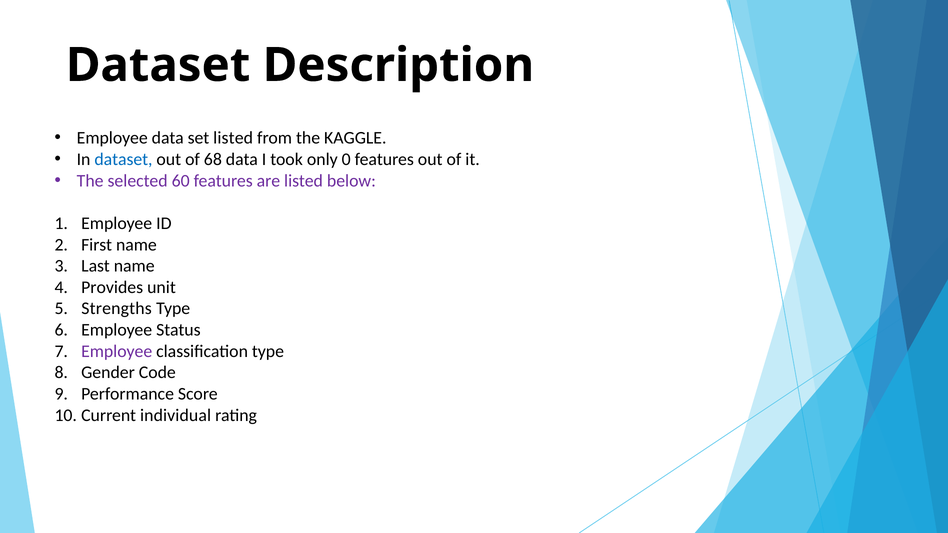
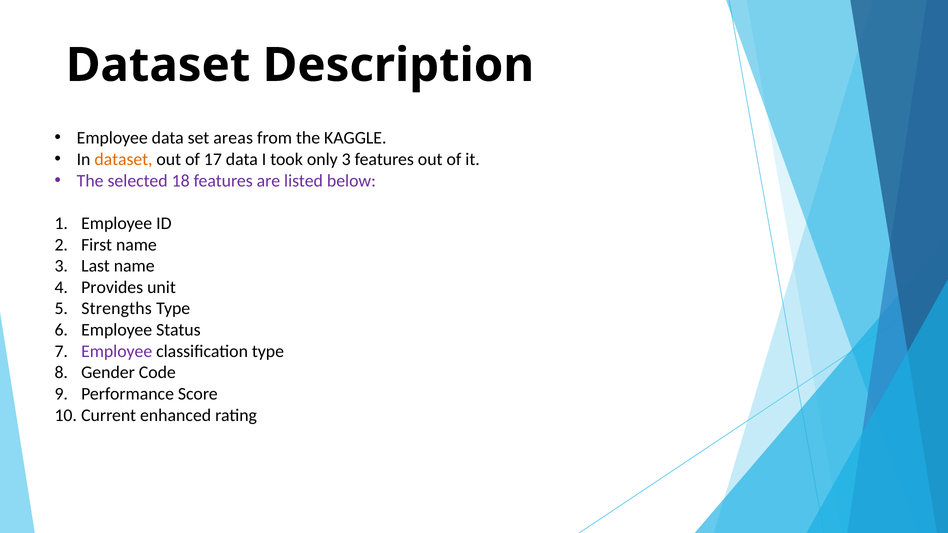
set listed: listed -> areas
dataset at (123, 159) colour: blue -> orange
68: 68 -> 17
only 0: 0 -> 3
60: 60 -> 18
individual: individual -> enhanced
